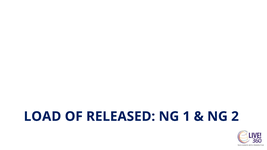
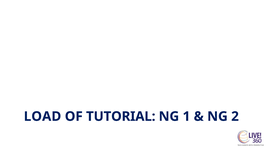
RELEASED: RELEASED -> TUTORIAL
